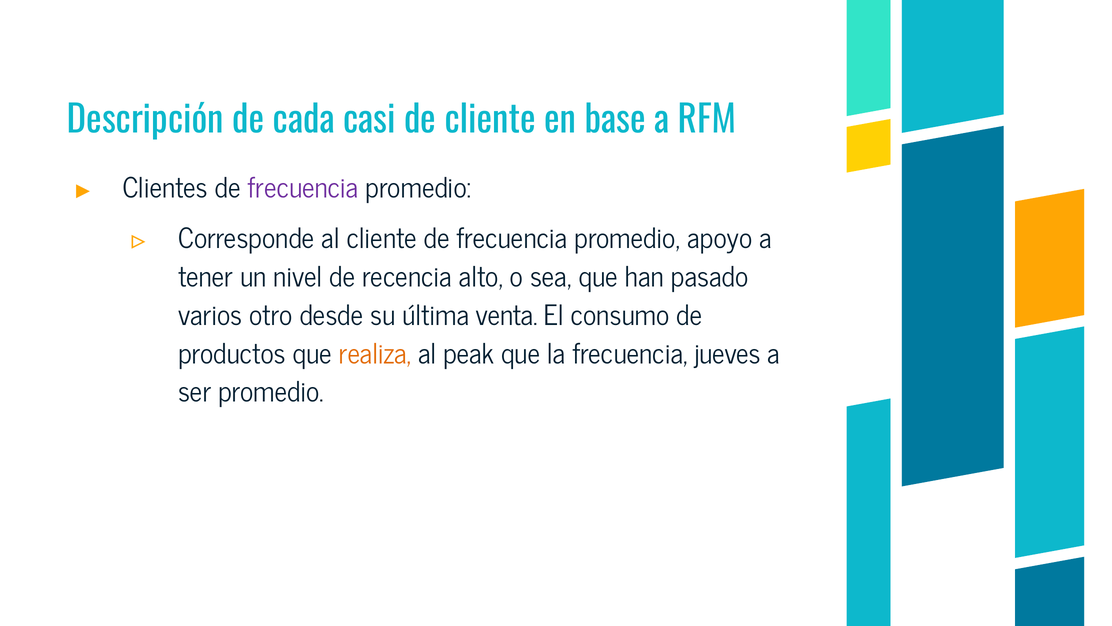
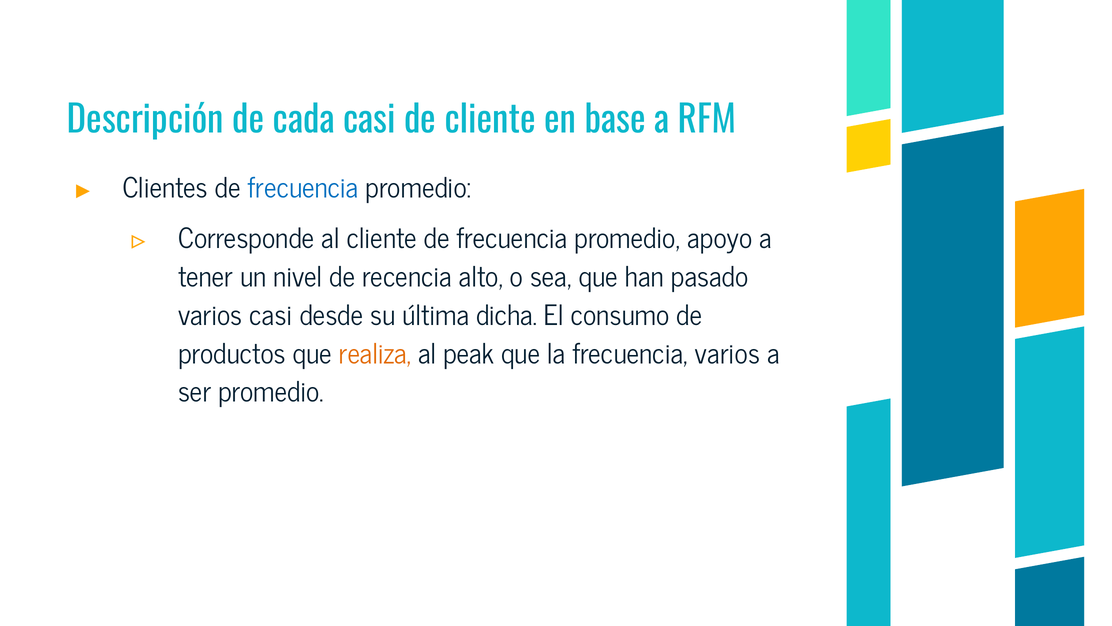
frecuencia at (303, 188) colour: purple -> blue
varios otro: otro -> casi
venta: venta -> dicha
frecuencia jueves: jueves -> varios
